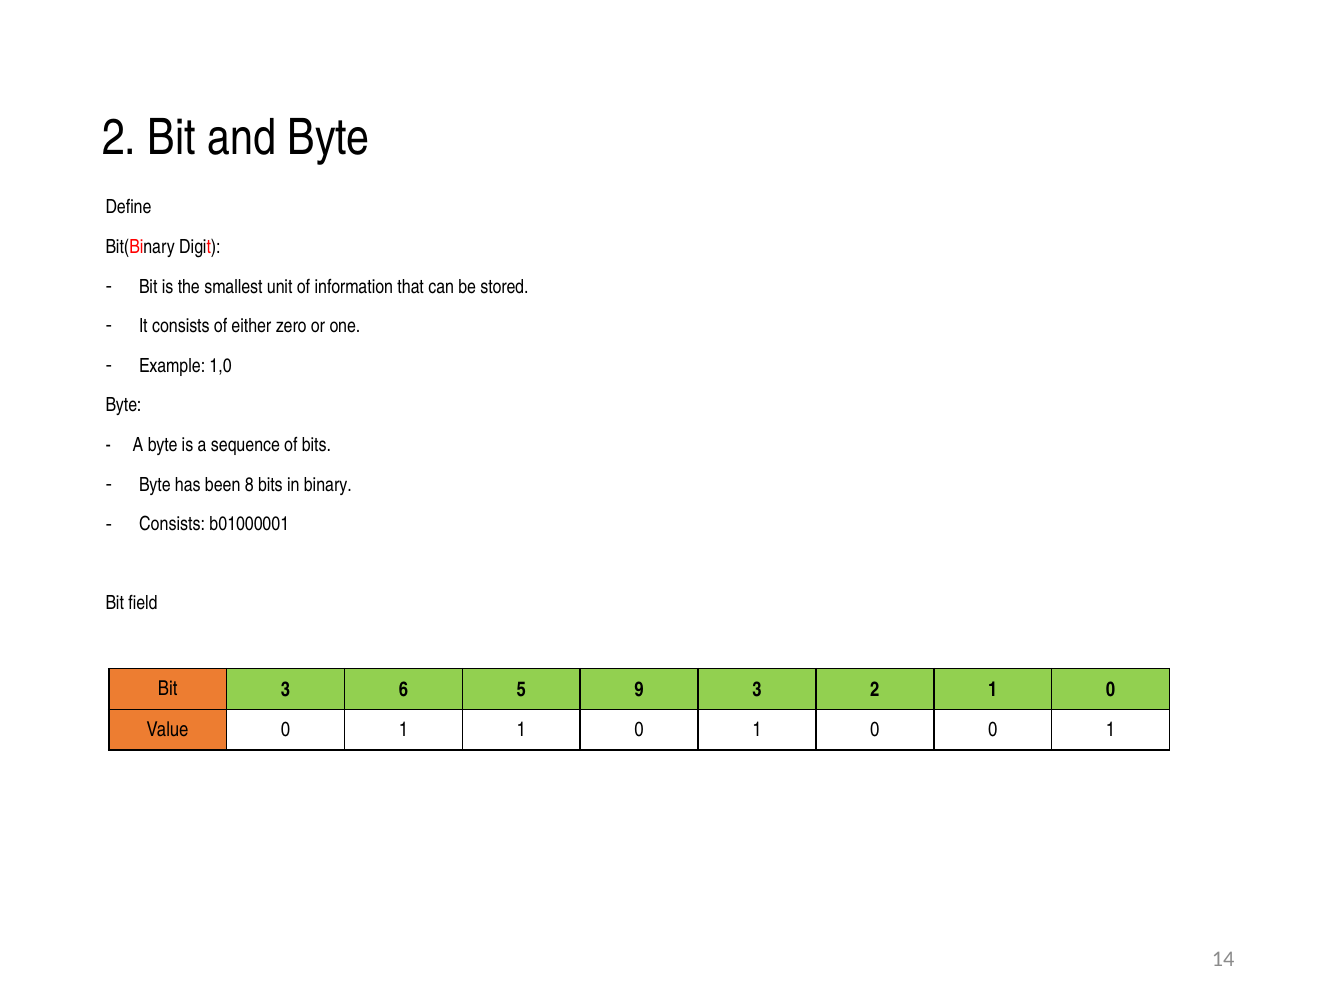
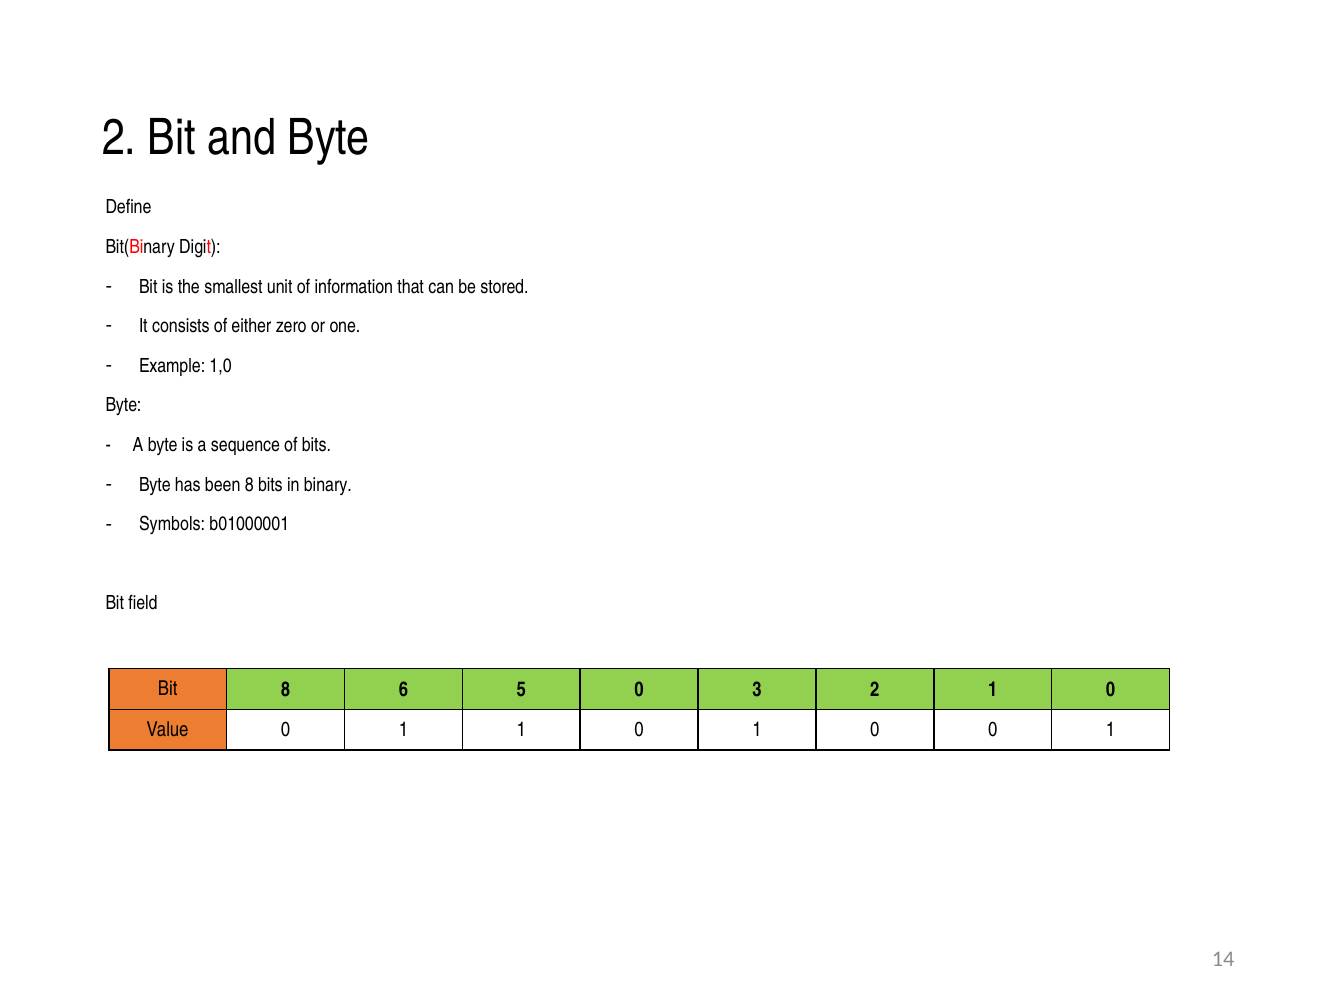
Consists at (172, 524): Consists -> Symbols
Bit 3: 3 -> 8
5 9: 9 -> 0
